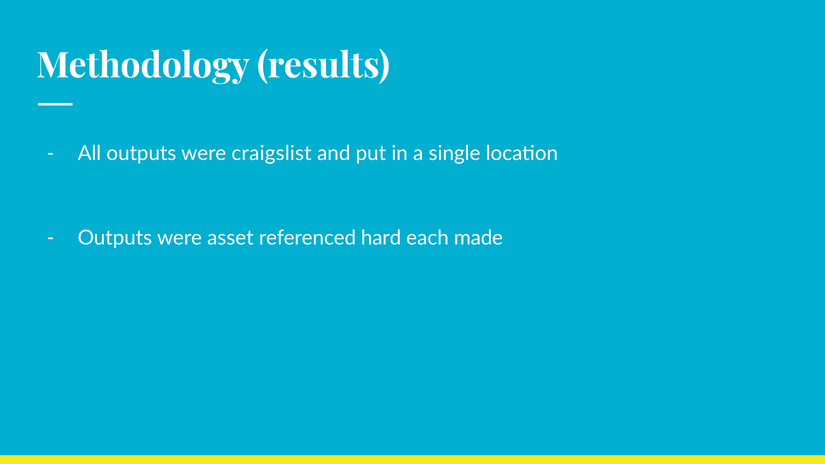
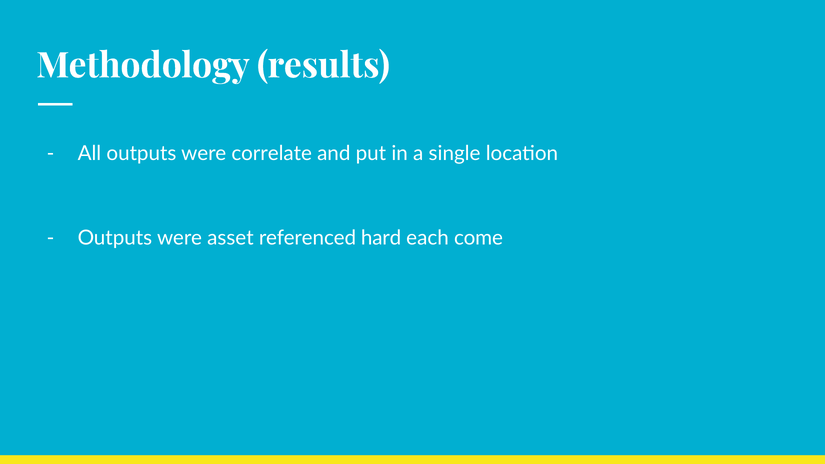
craigslist: craigslist -> correlate
made: made -> come
